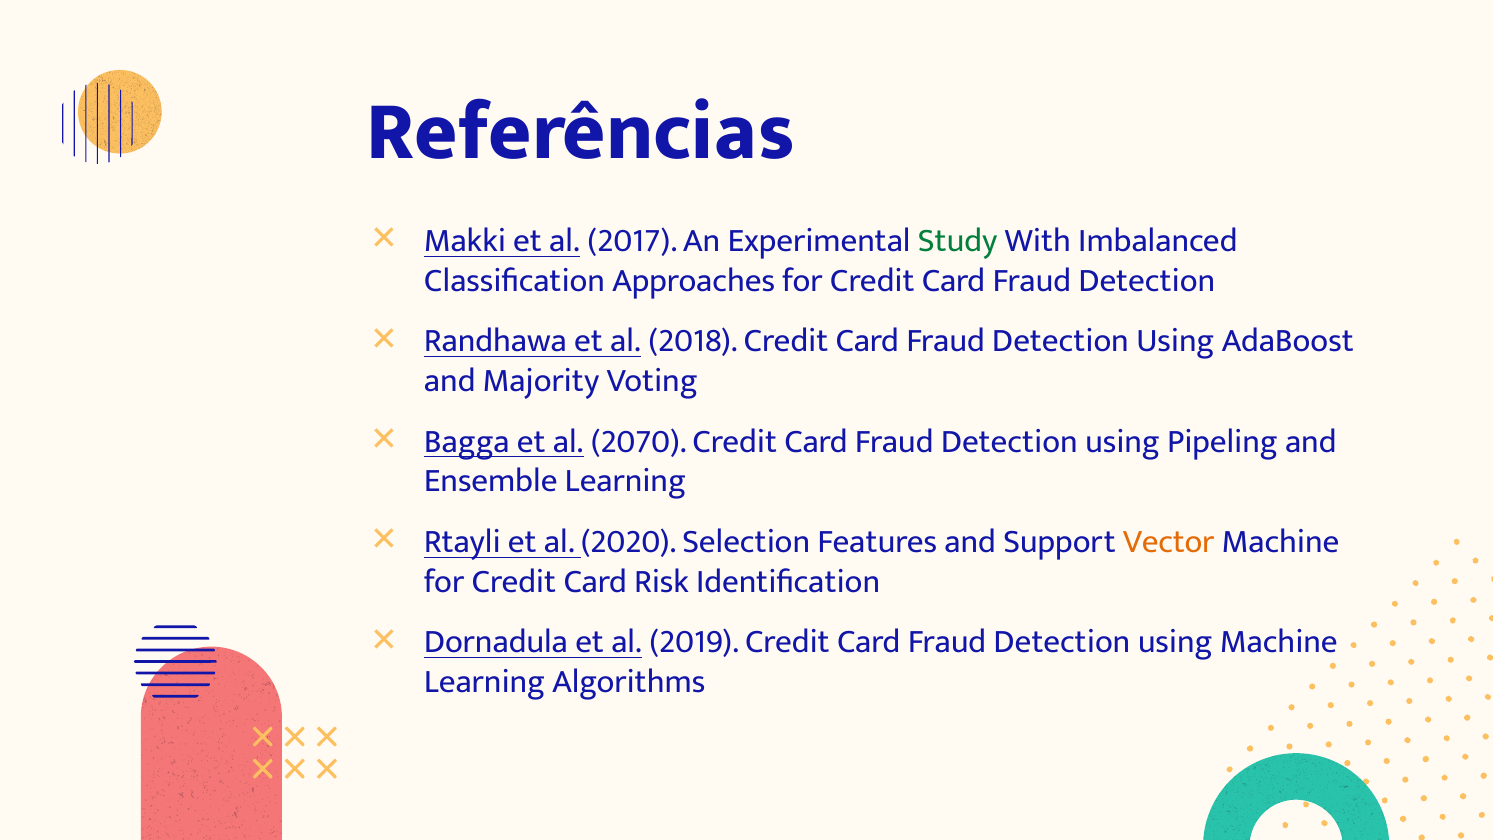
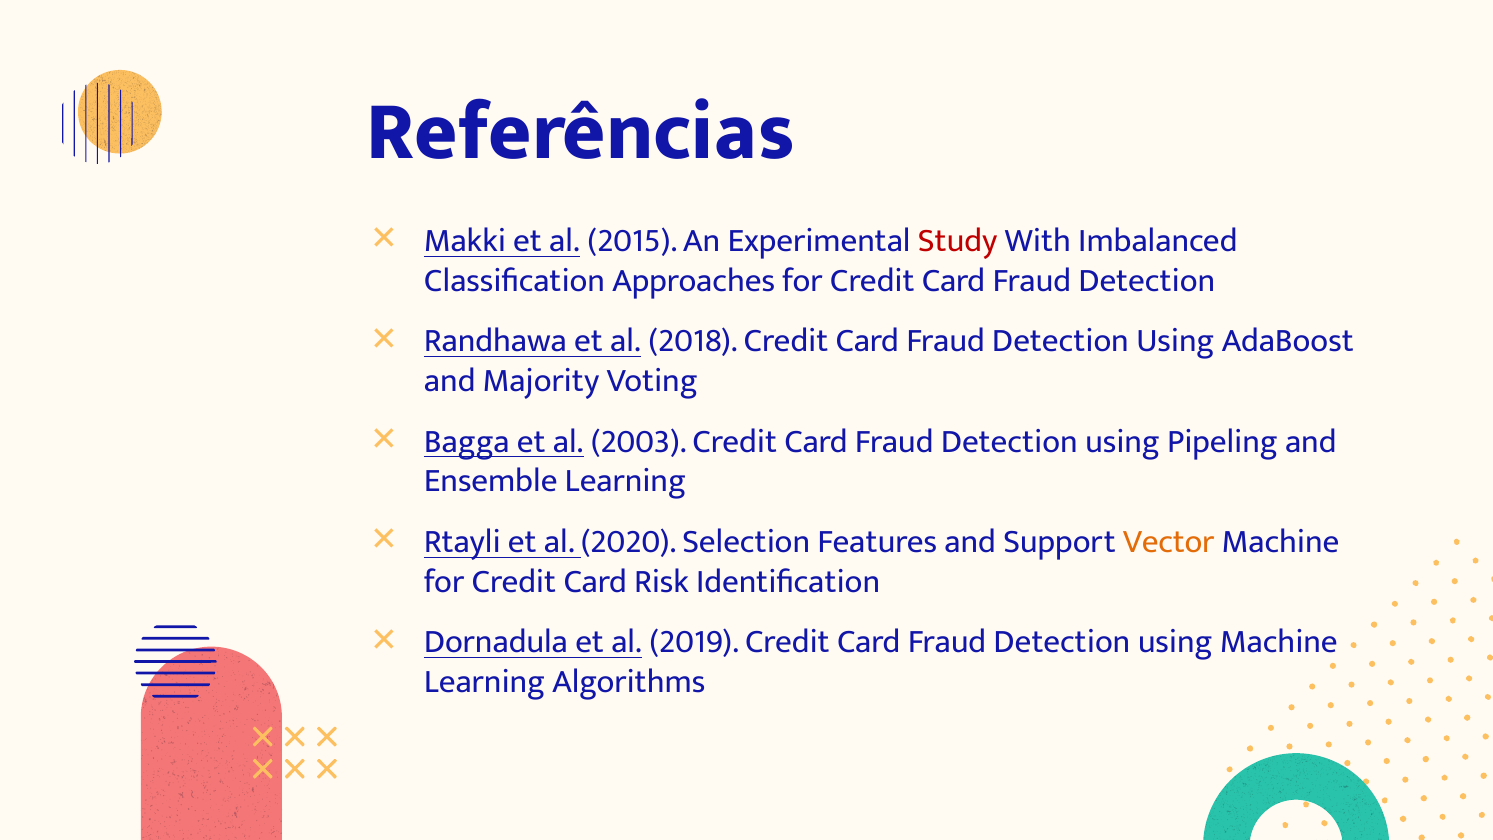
2017: 2017 -> 2015
Study colour: green -> red
2070: 2070 -> 2003
